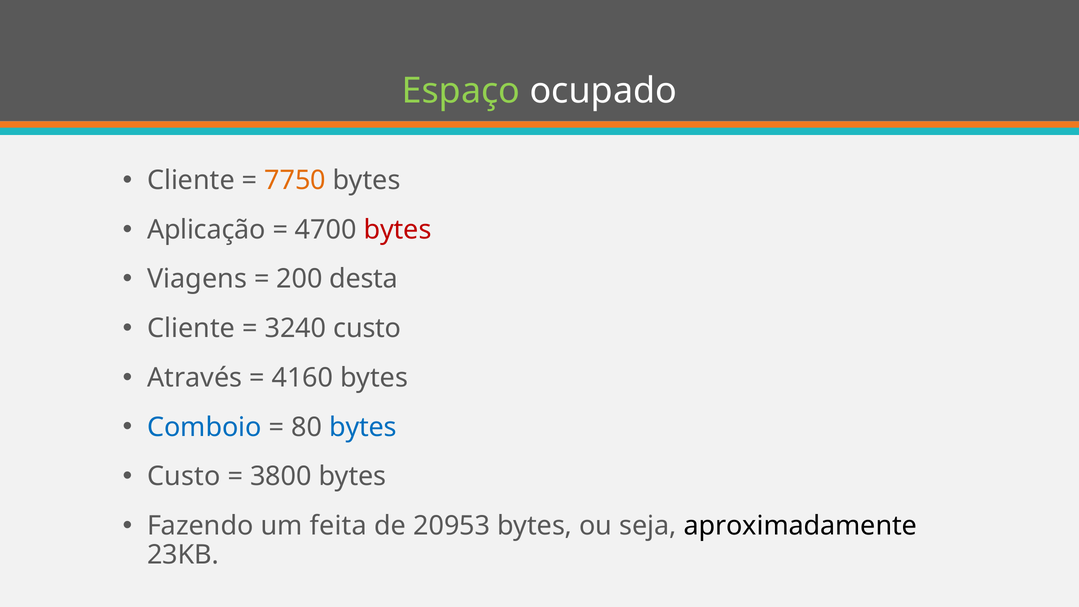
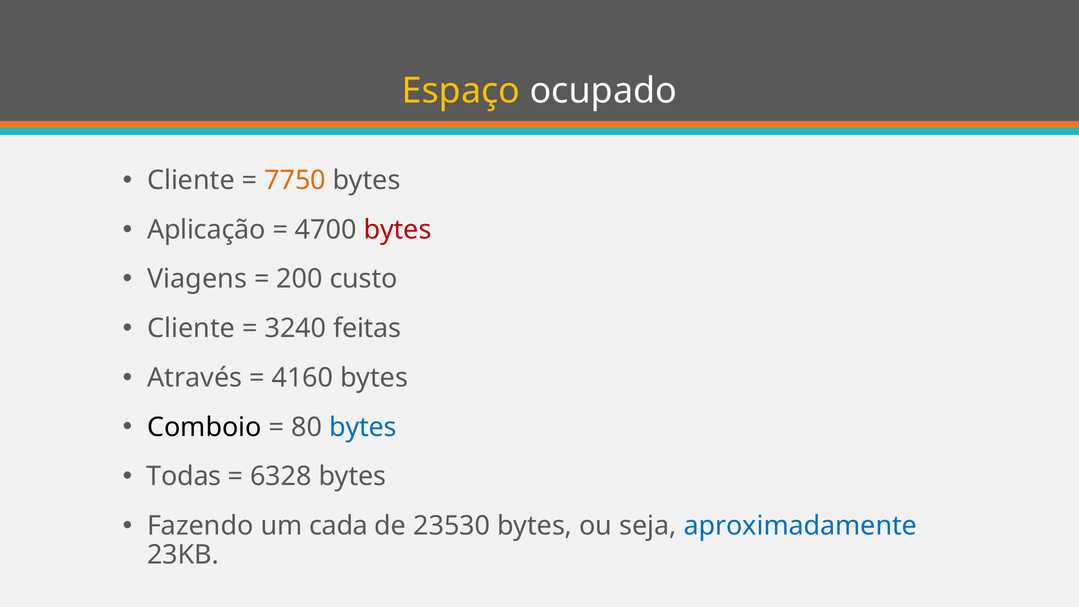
Espaço colour: light green -> yellow
desta: desta -> custo
3240 custo: custo -> feitas
Comboio colour: blue -> black
Custo at (184, 476): Custo -> Todas
3800: 3800 -> 6328
feita: feita -> cada
20953: 20953 -> 23530
aproximadamente colour: black -> blue
